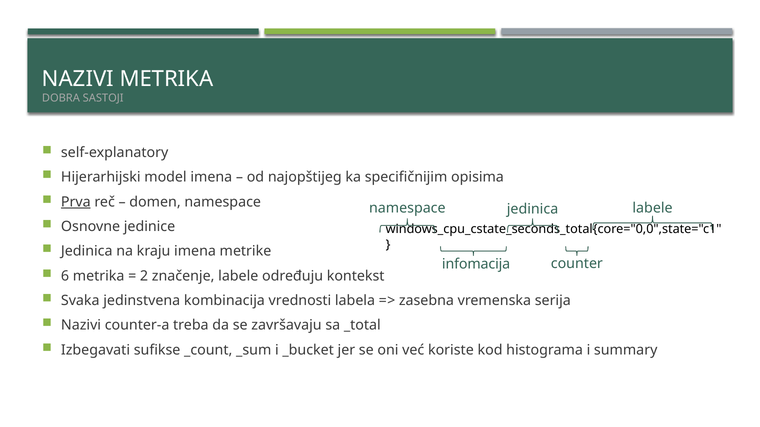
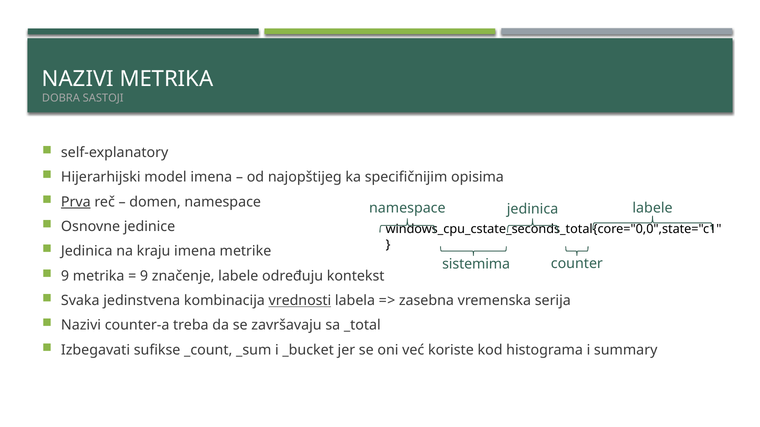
infomacija: infomacija -> sistemima
6 at (65, 276): 6 -> 9
2 at (144, 276): 2 -> 9
vrednosti underline: none -> present
